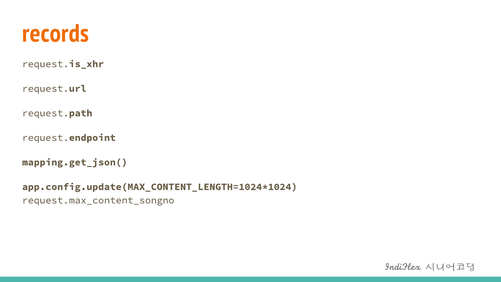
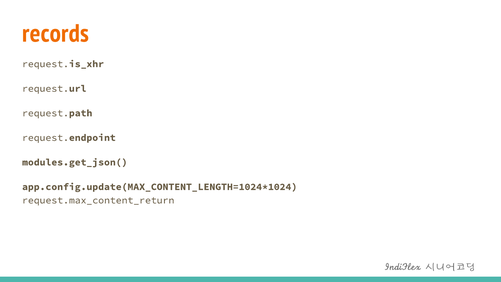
mapping.get_json(: mapping.get_json( -> modules.get_json(
request.max_content_songno: request.max_content_songno -> request.max_content_return
